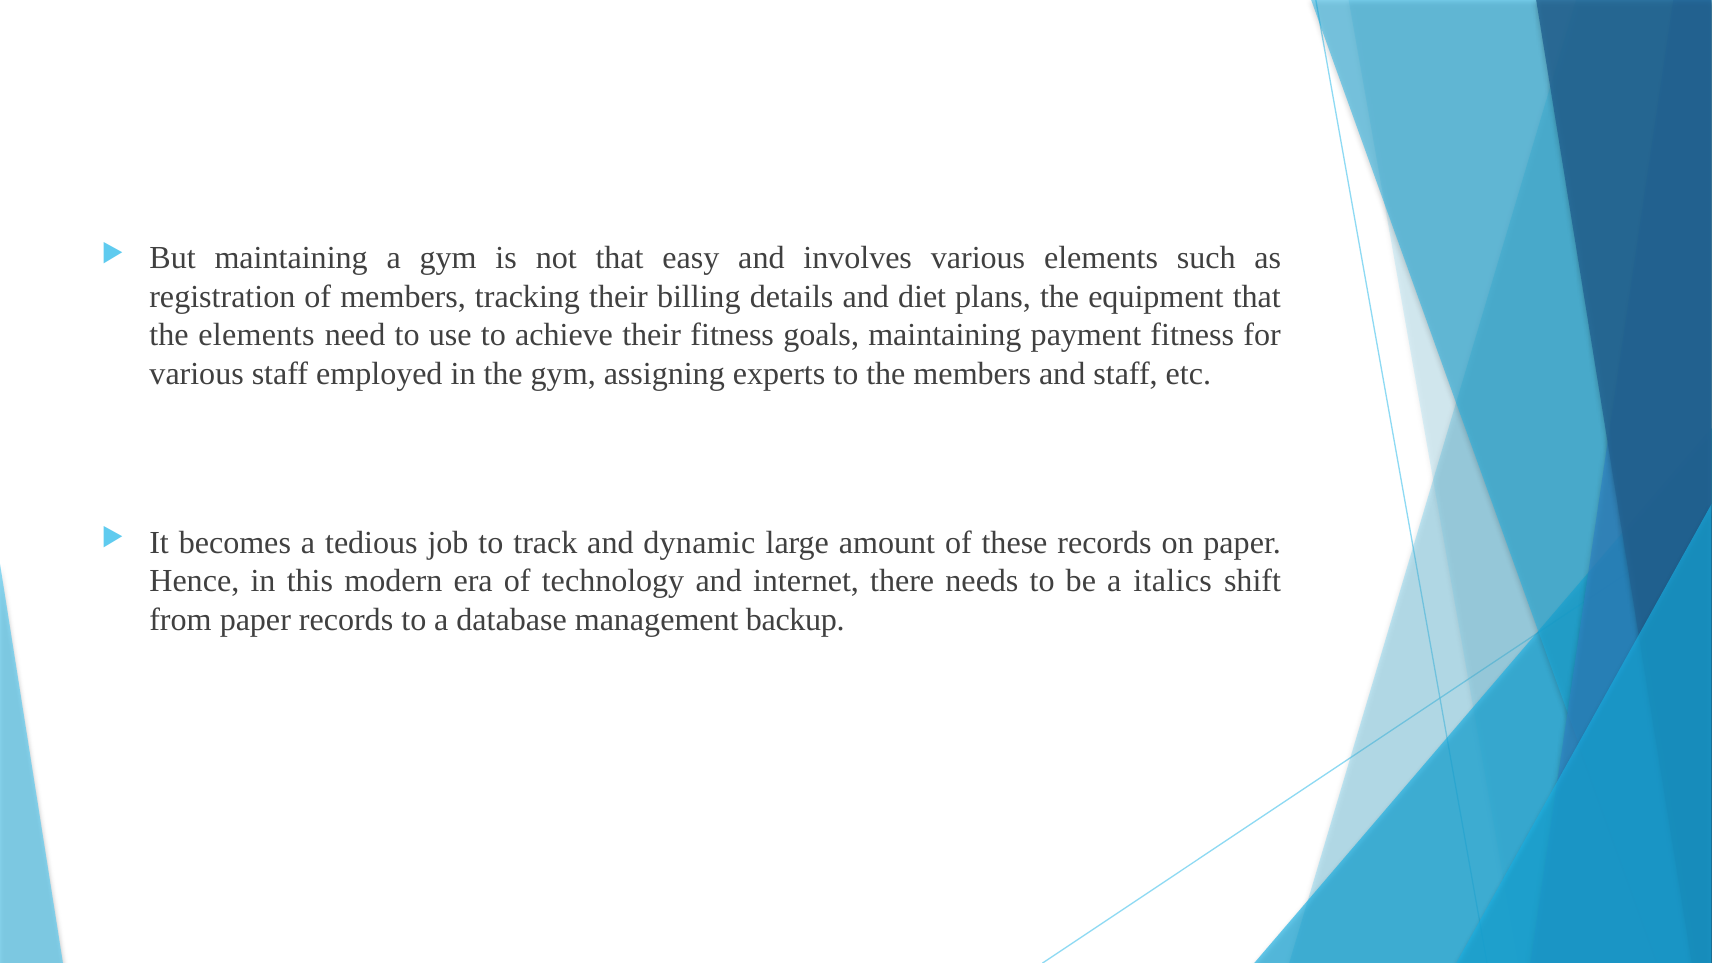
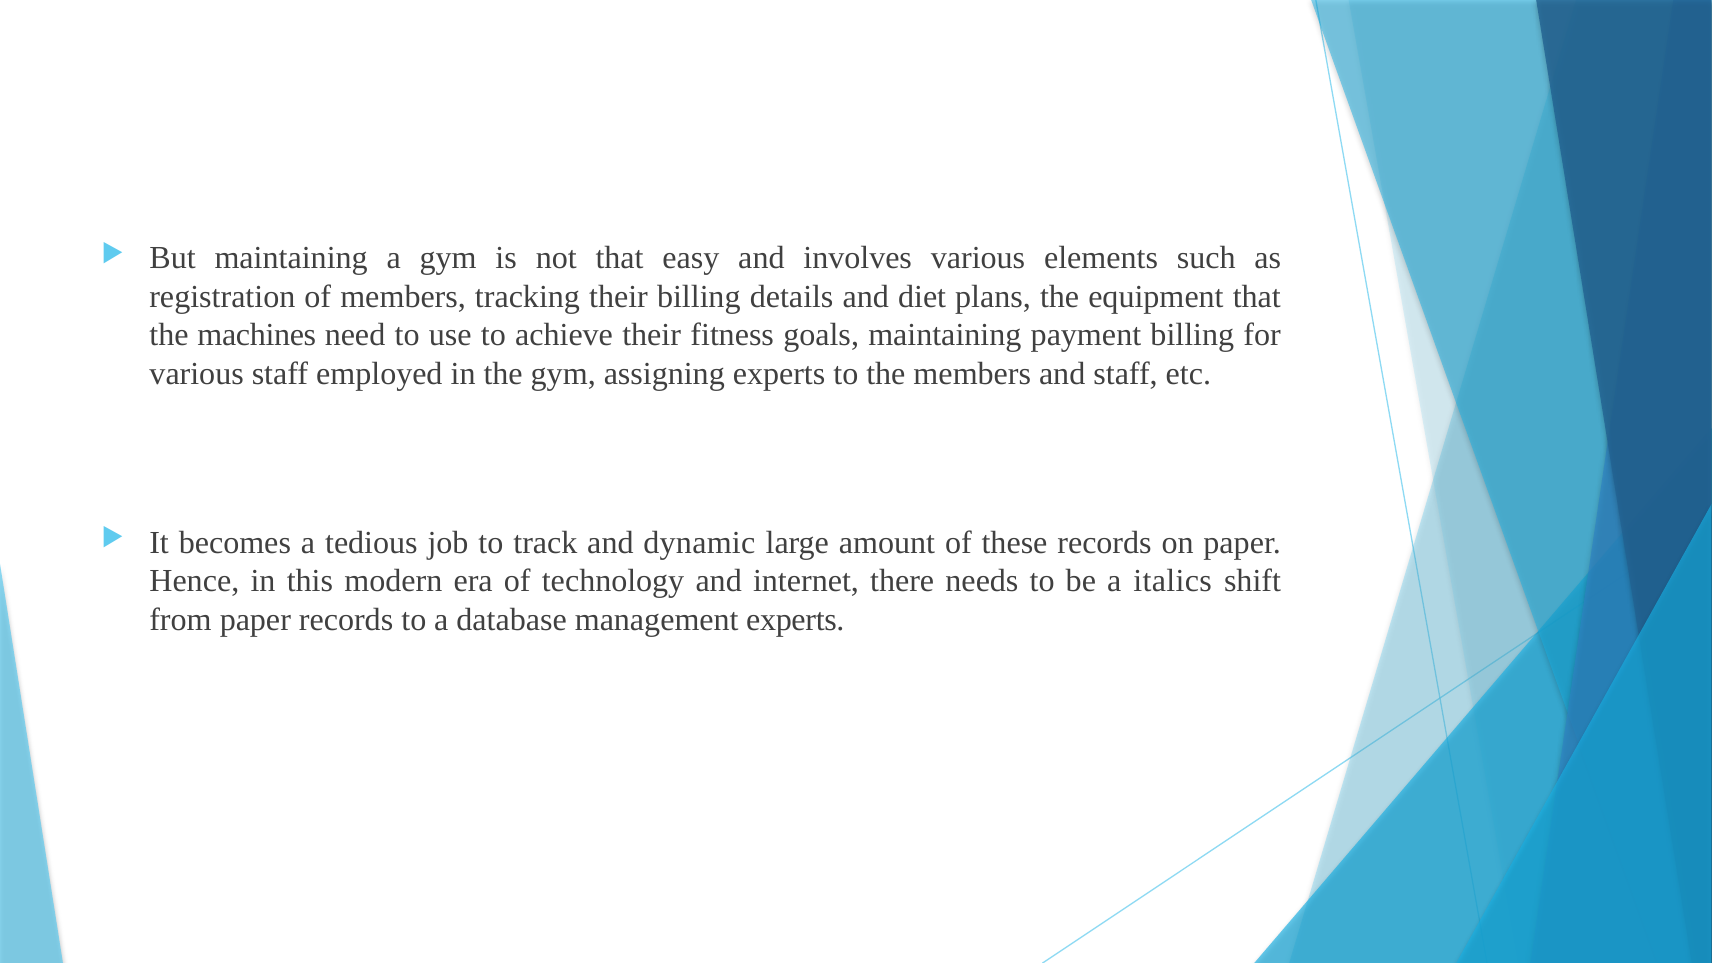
the elements: elements -> machines
payment fitness: fitness -> billing
management backup: backup -> experts
